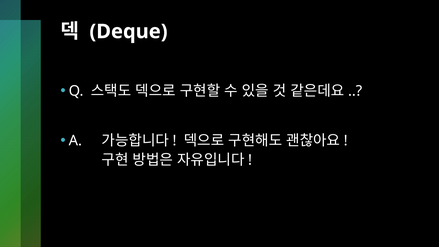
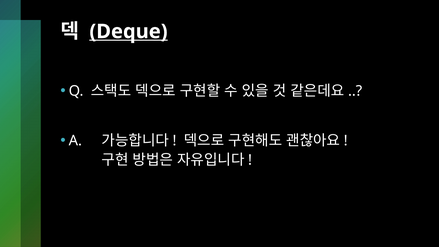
Deque underline: none -> present
